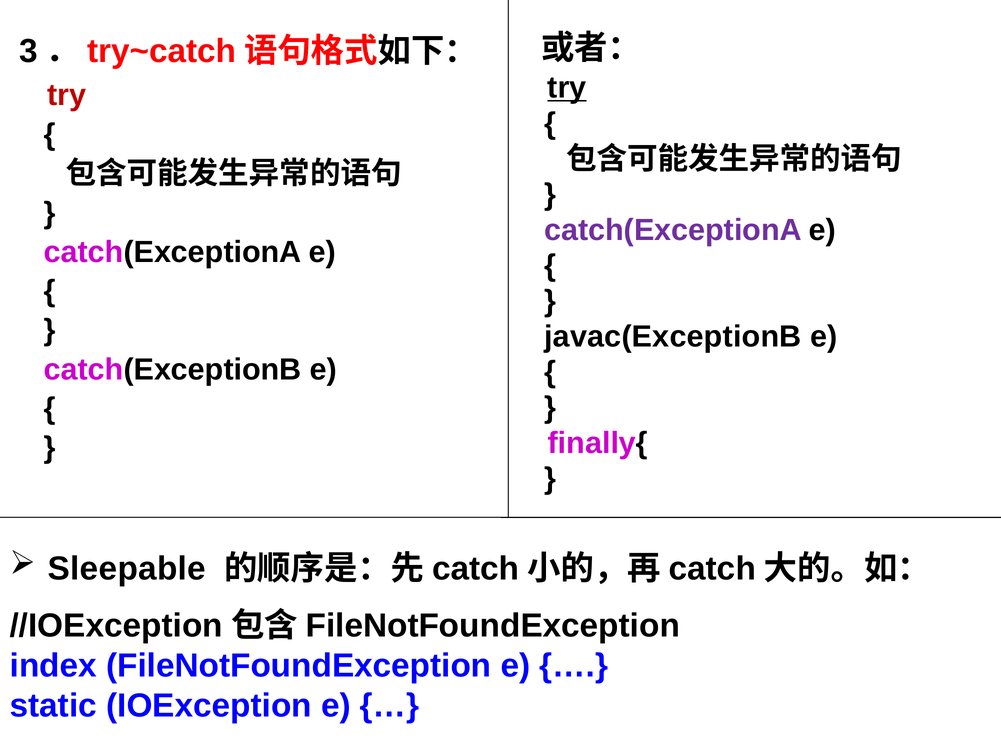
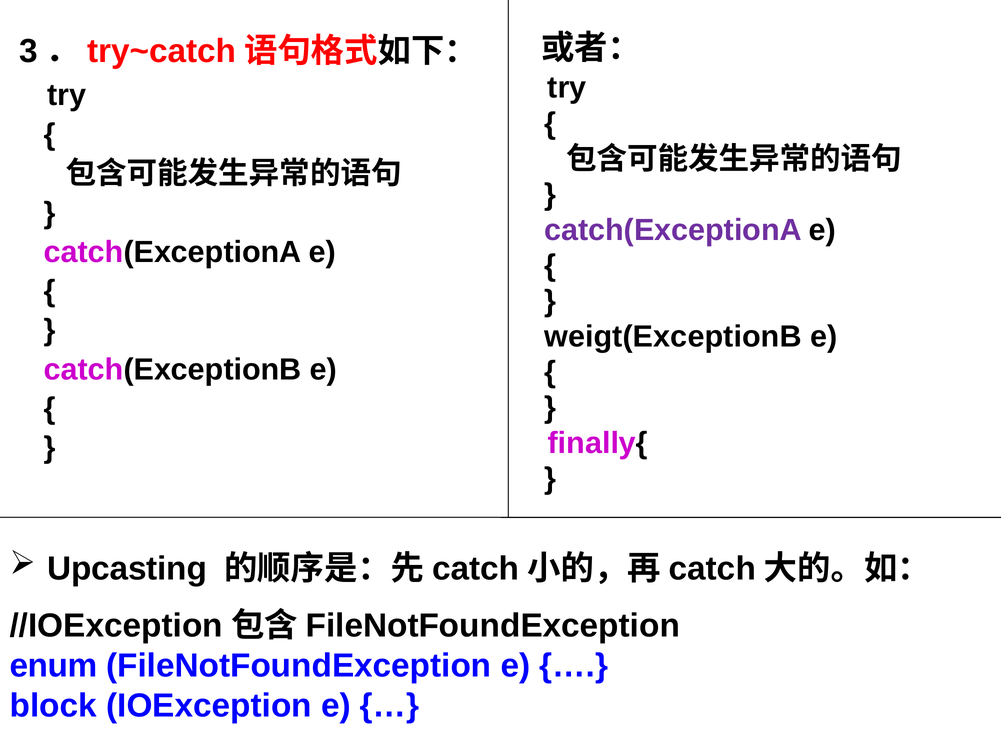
try at (567, 88) underline: present -> none
try at (67, 95) colour: red -> black
javac(ExceptionB: javac(ExceptionB -> weigt(ExceptionB
Sleepable: Sleepable -> Upcasting
index: index -> enum
static: static -> block
